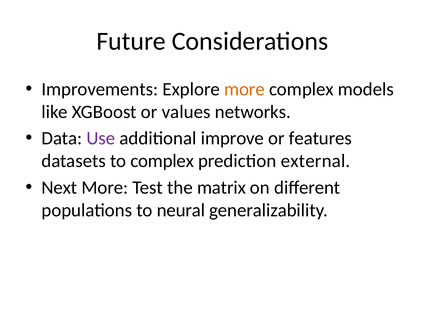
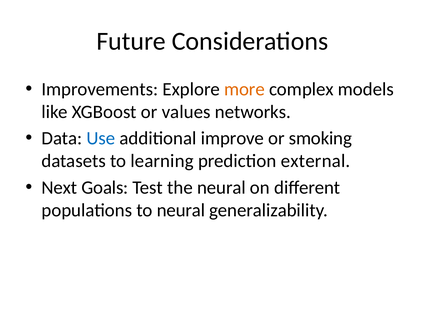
Use colour: purple -> blue
features: features -> smoking
to complex: complex -> learning
Next More: More -> Goals
the matrix: matrix -> neural
